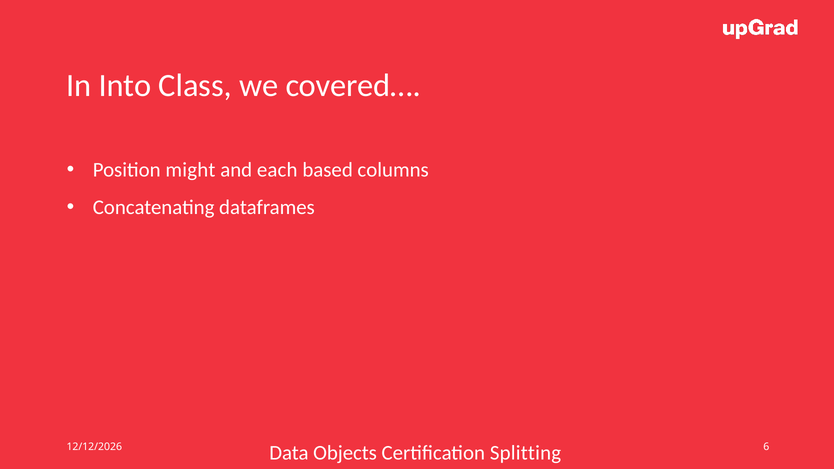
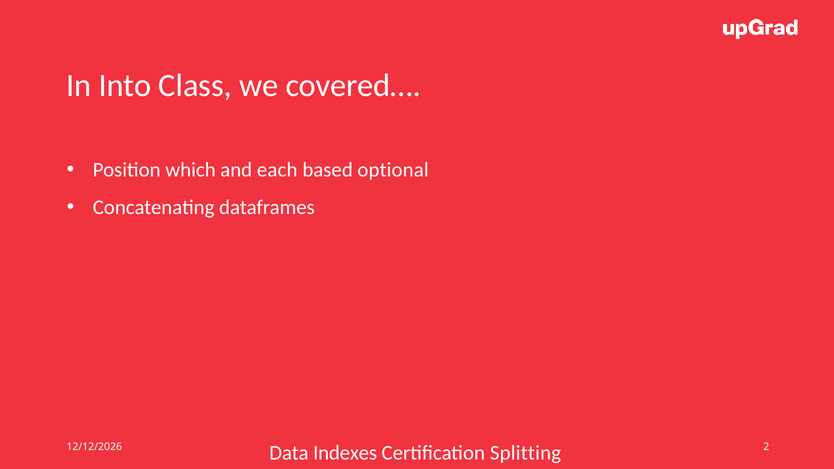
might: might -> which
columns: columns -> optional
6: 6 -> 2
Objects: Objects -> Indexes
